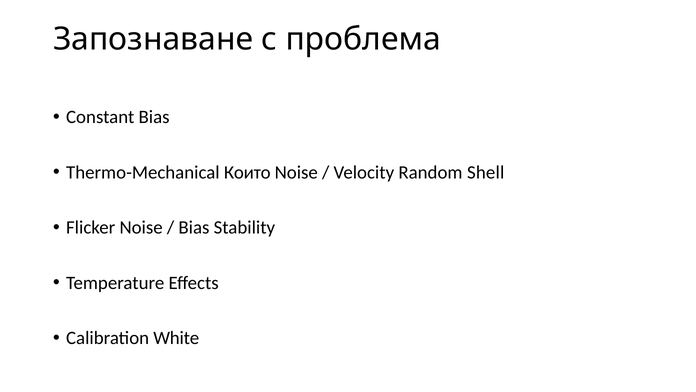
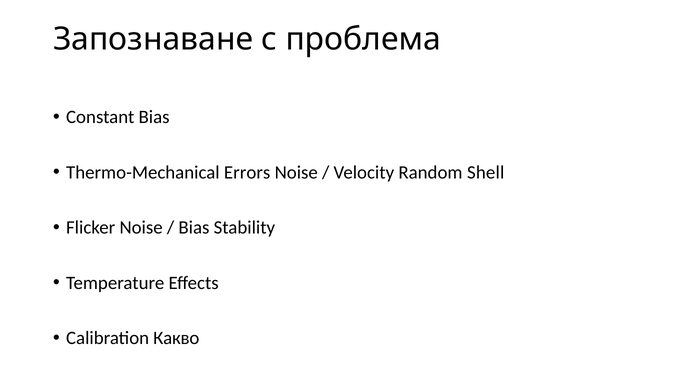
Които: Които -> Errors
White: White -> Какво
